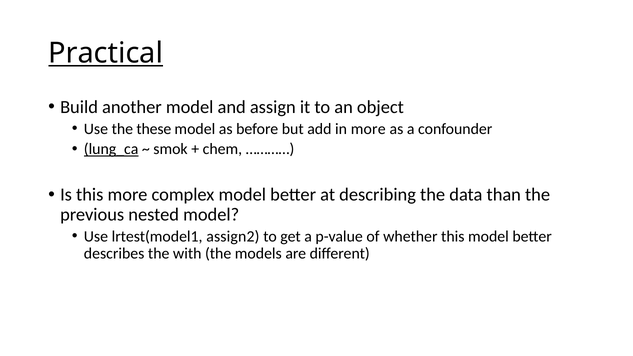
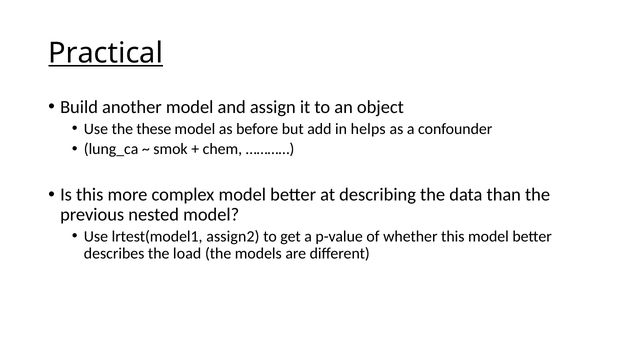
in more: more -> helps
lung_ca underline: present -> none
with: with -> load
